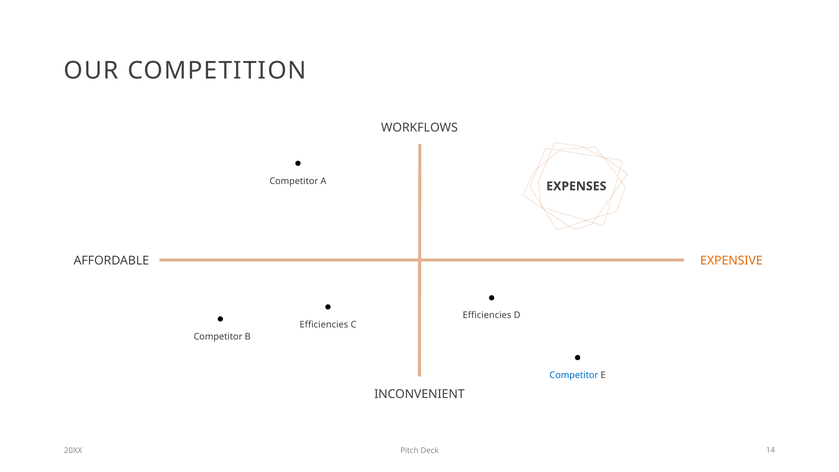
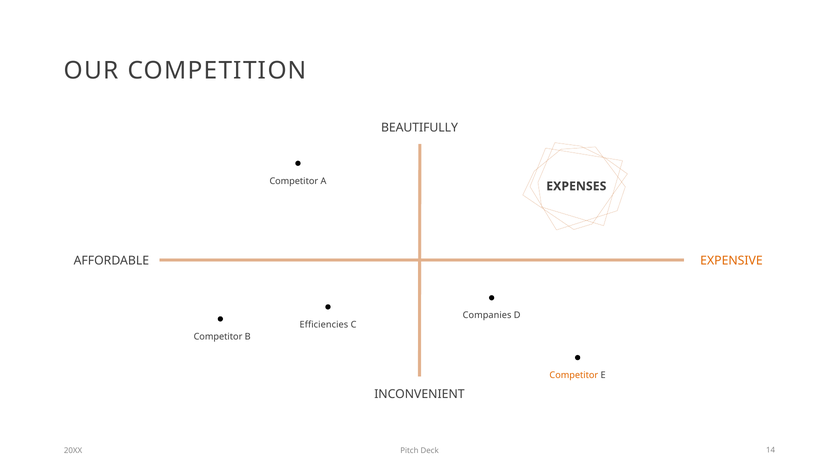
WORKFLOWS: WORKFLOWS -> BEAUTIFULLY
Efficiencies at (487, 315): Efficiencies -> Companies
Competitor at (574, 375) colour: blue -> orange
